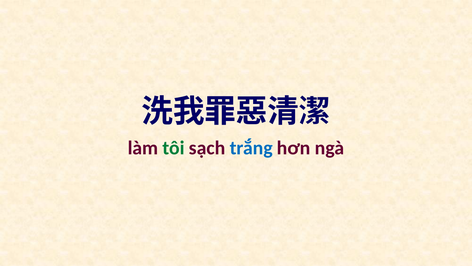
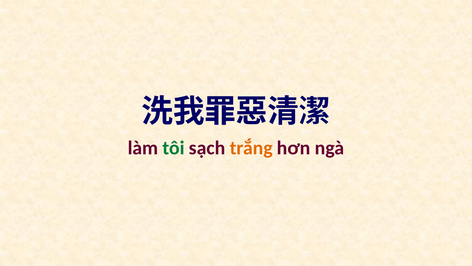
trắng colour: blue -> orange
